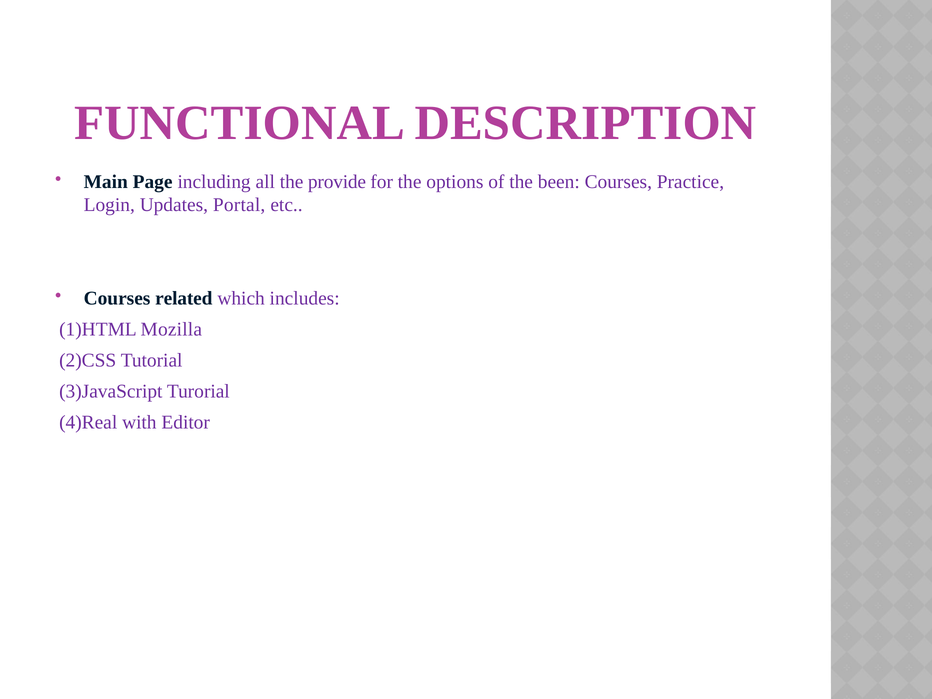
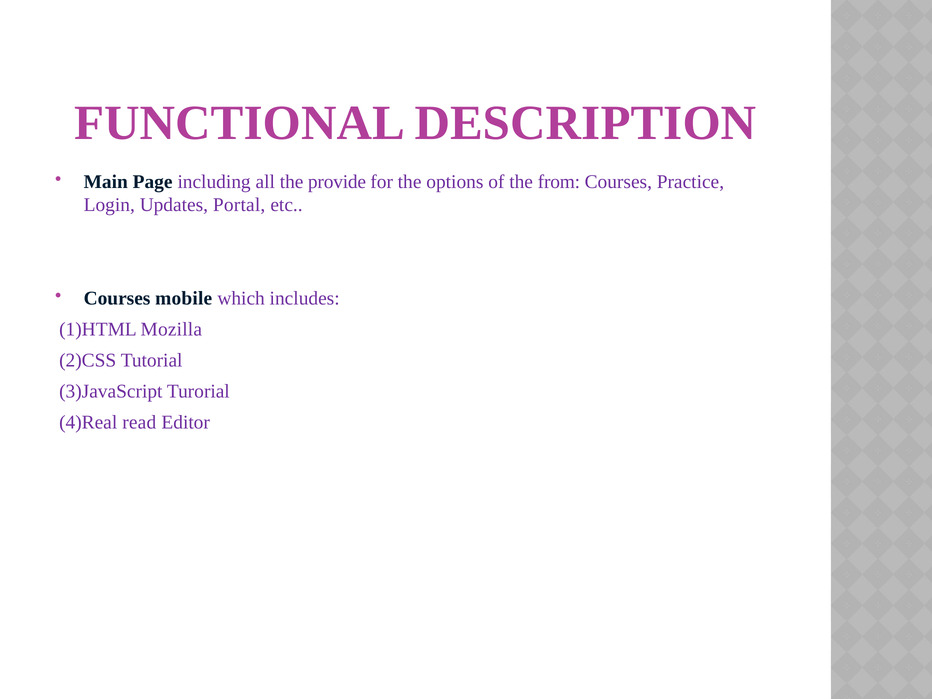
been: been -> from
related: related -> mobile
with: with -> read
